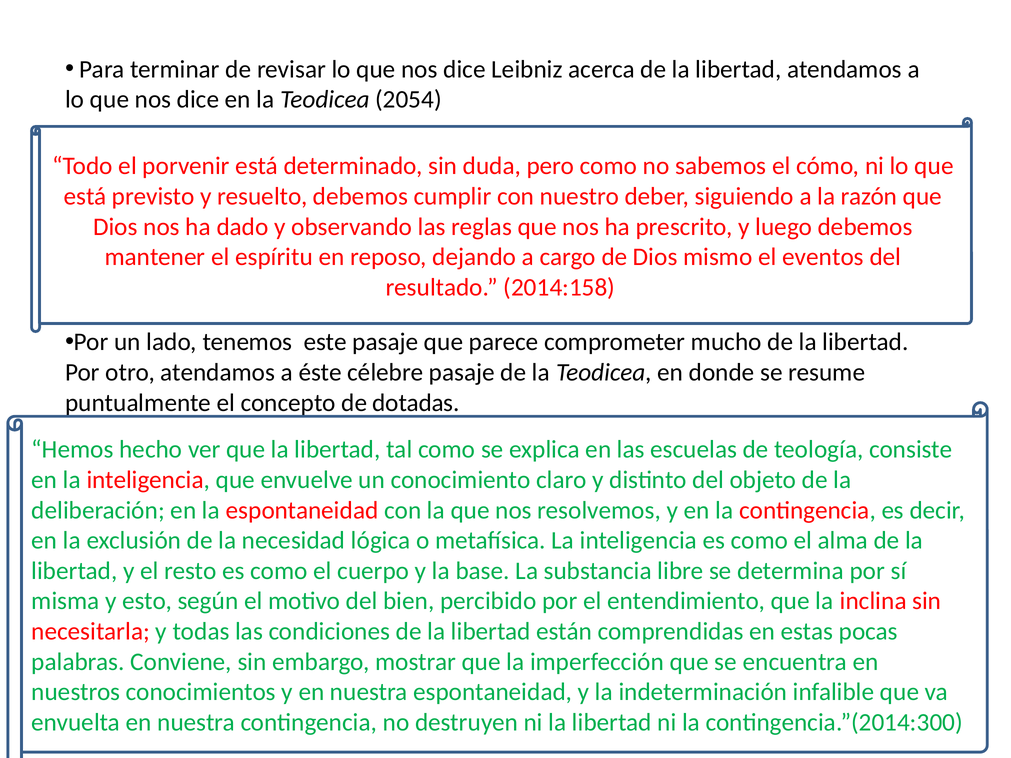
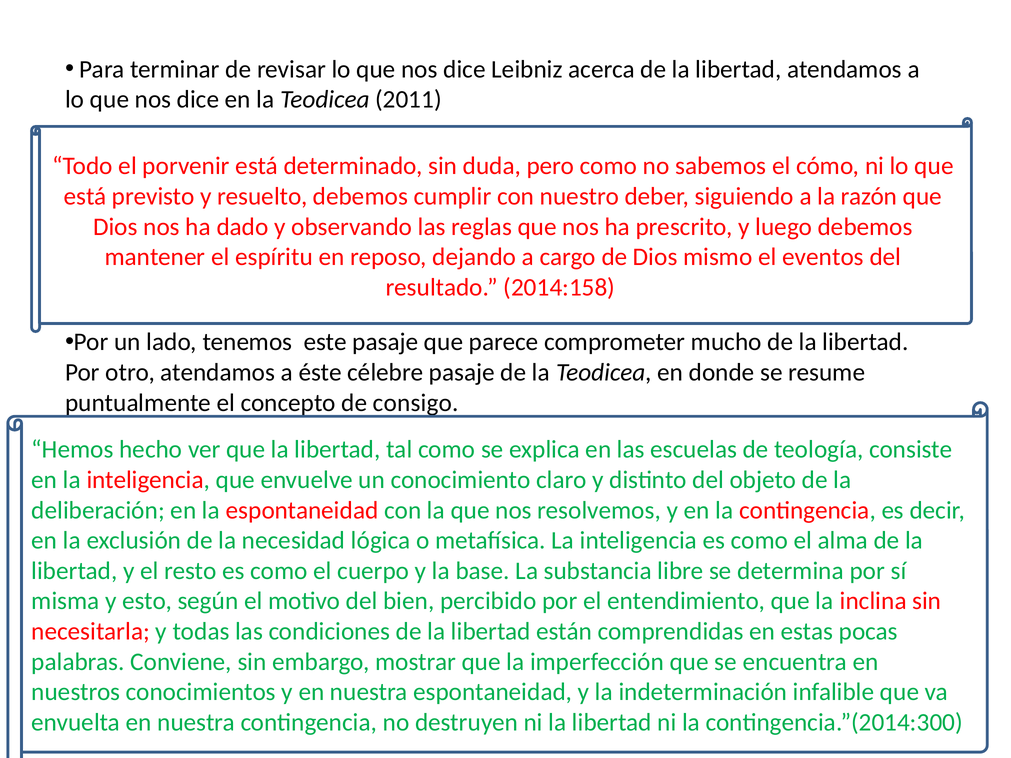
2054: 2054 -> 2011
dotadas: dotadas -> consigo
